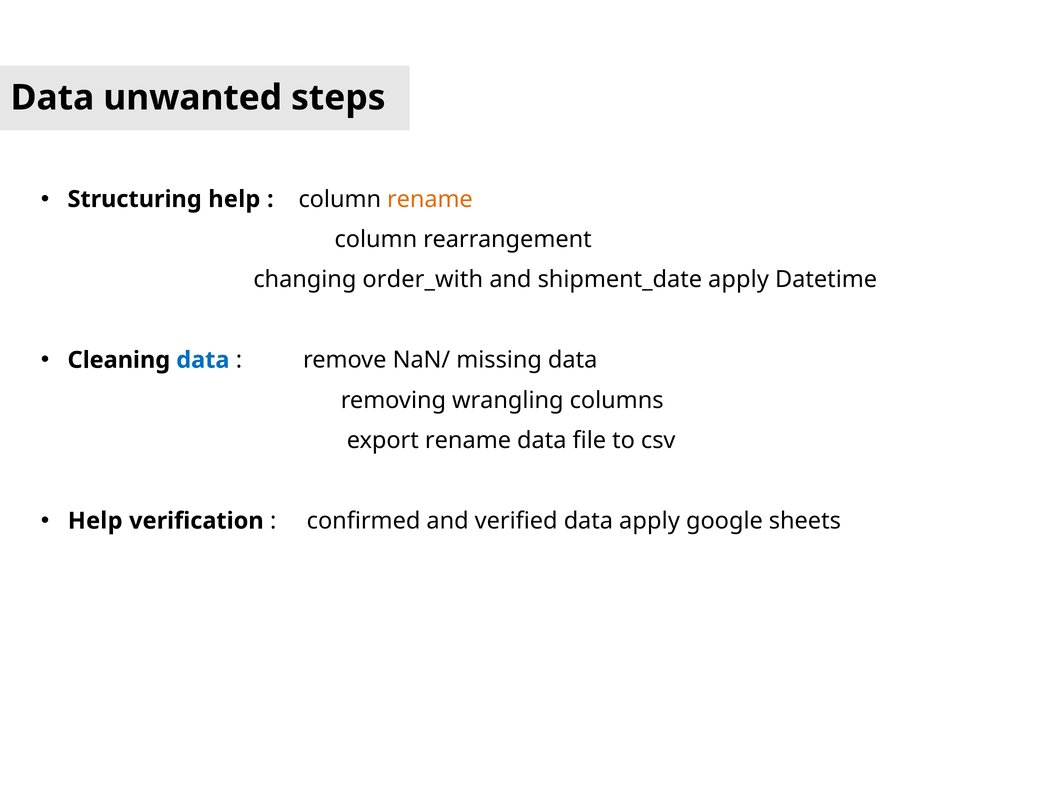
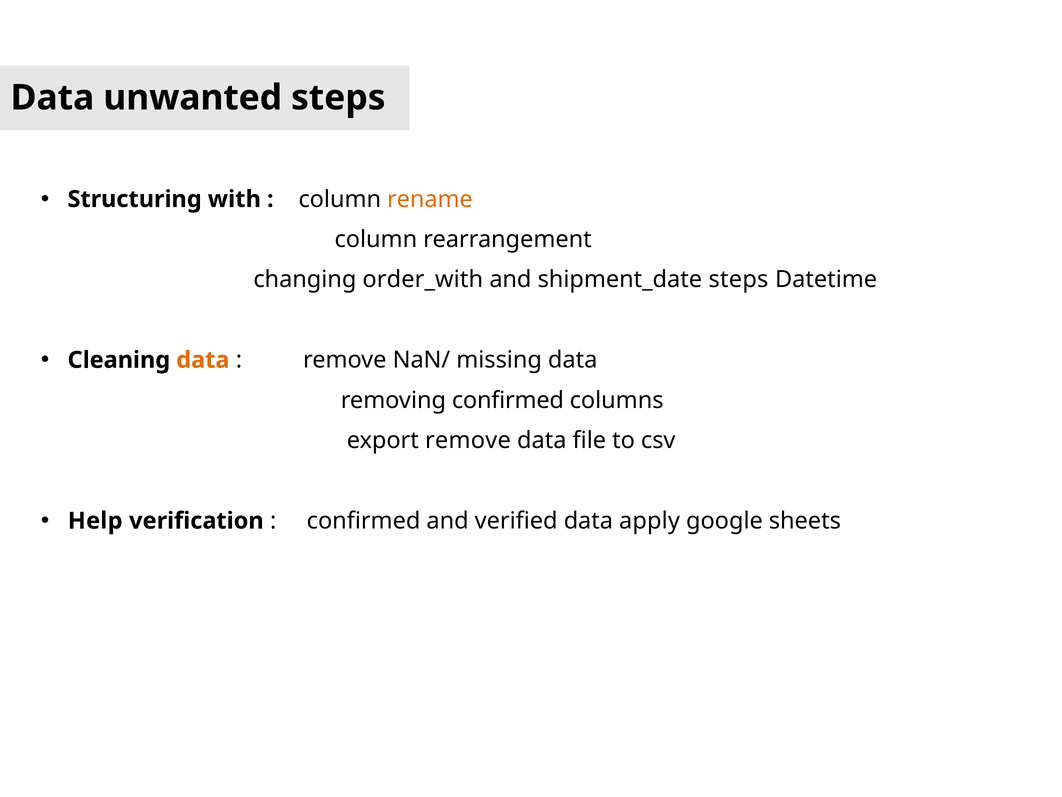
Structuring help: help -> with
shipment_date apply: apply -> steps
data at (203, 360) colour: blue -> orange
removing wrangling: wrangling -> confirmed
export rename: rename -> remove
